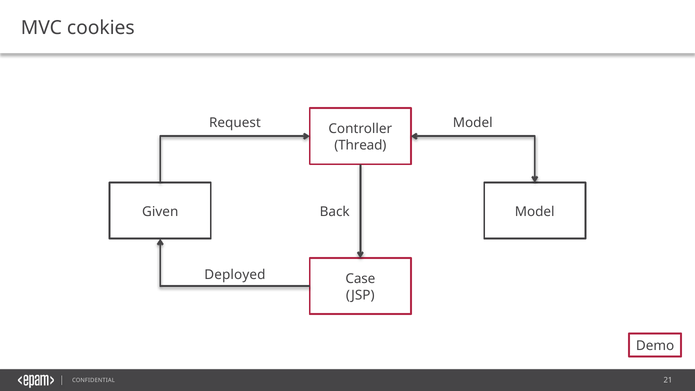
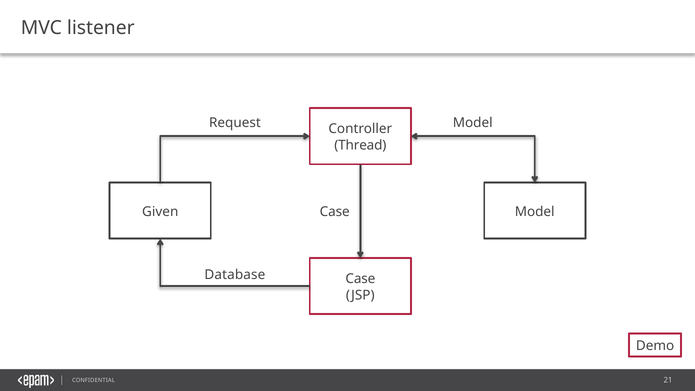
cookies: cookies -> listener
Back at (335, 212): Back -> Case
Deployed: Deployed -> Database
